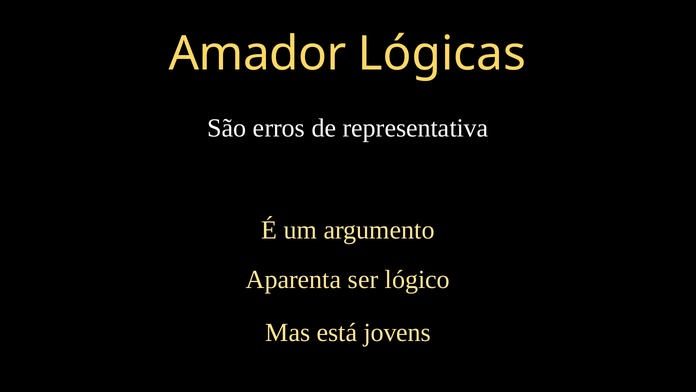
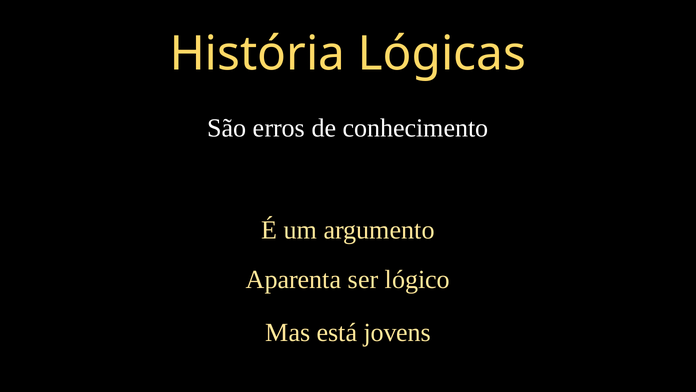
Amador: Amador -> História
representativa: representativa -> conhecimento
